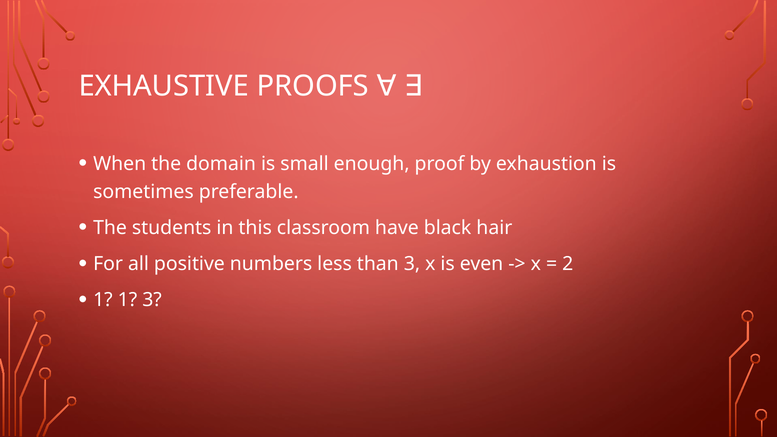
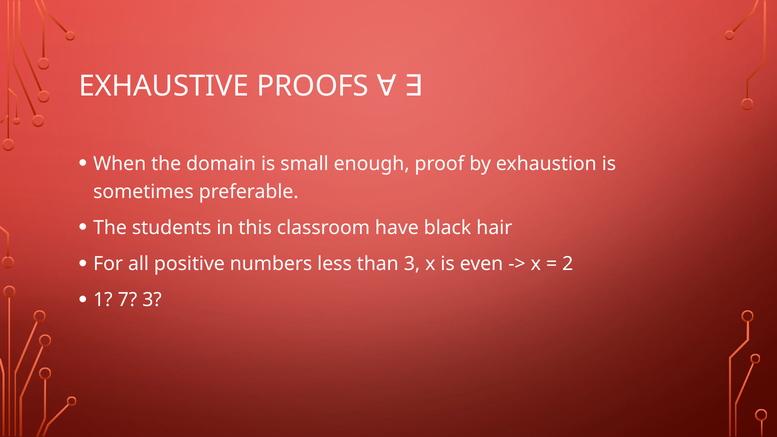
1 1: 1 -> 7
